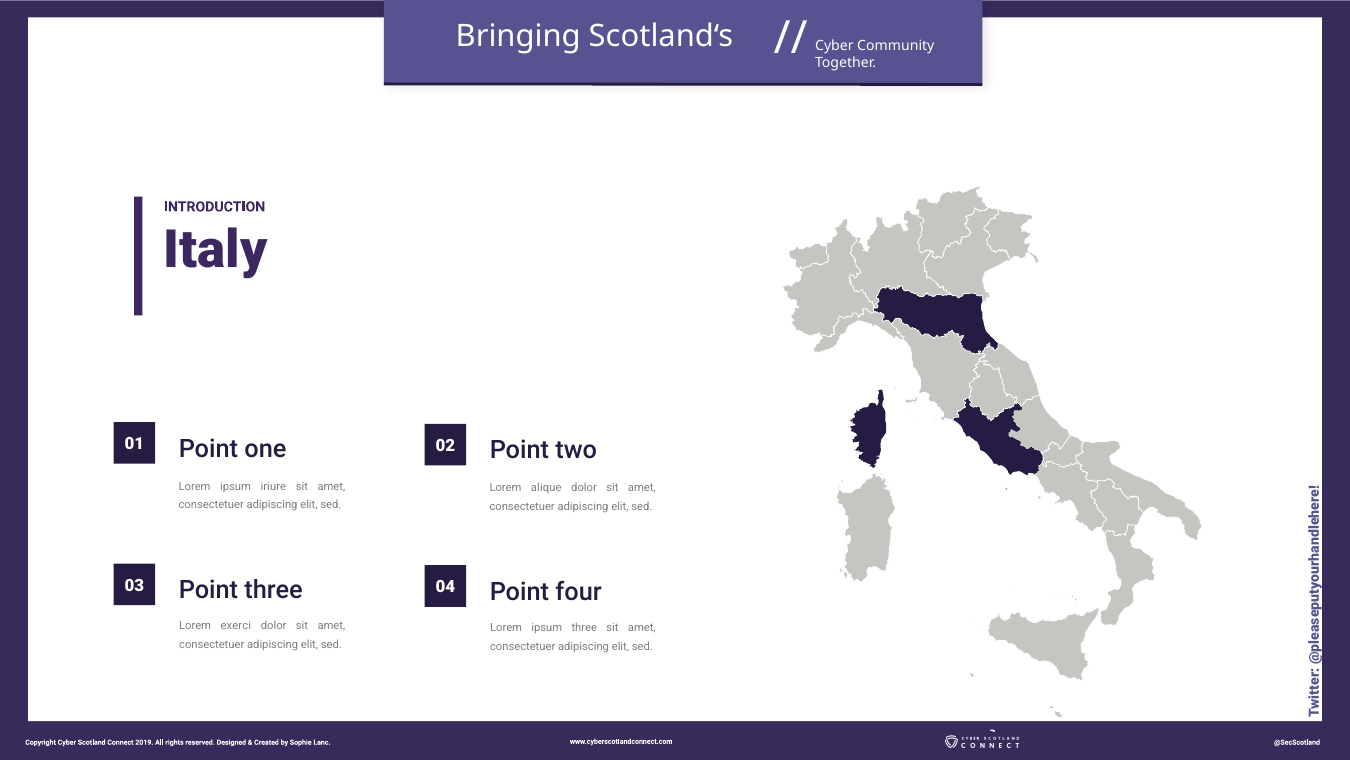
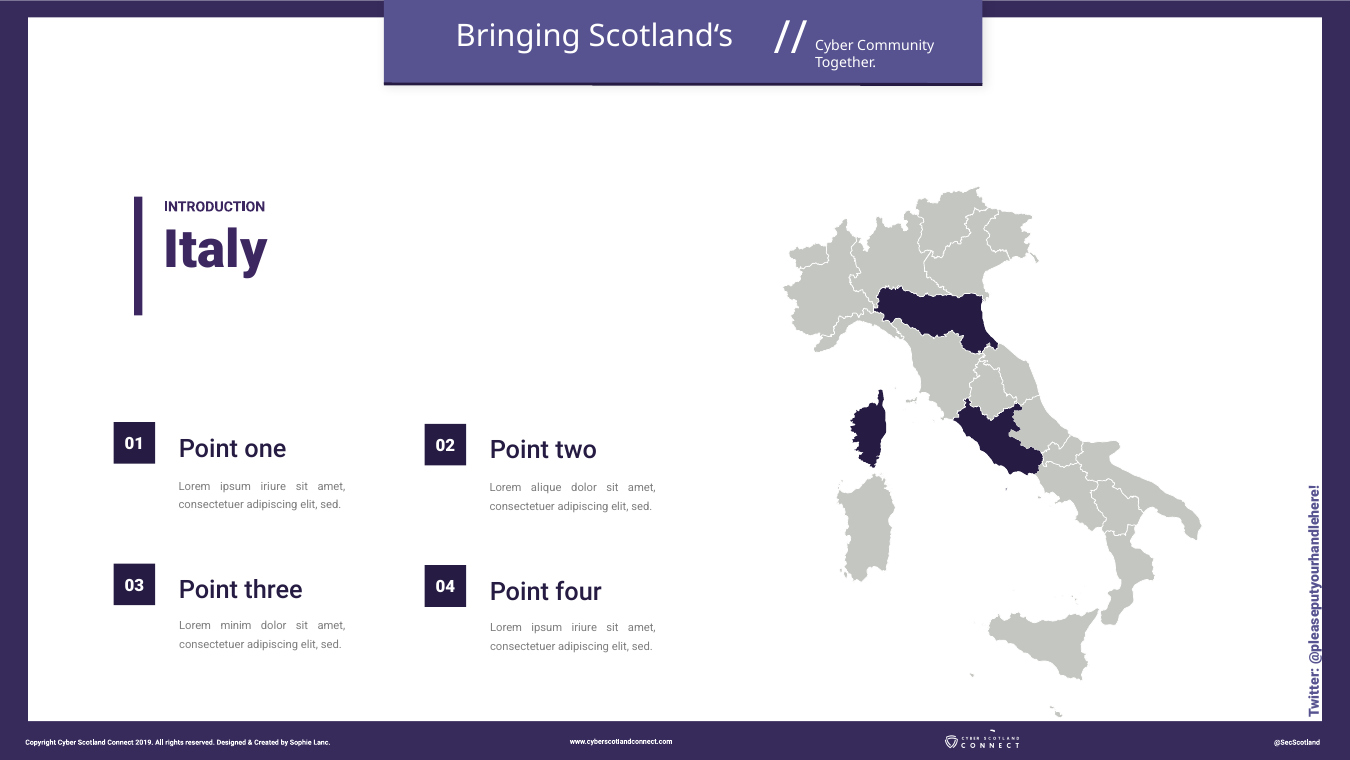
exerci: exerci -> minim
three at (584, 627): three -> iriure
